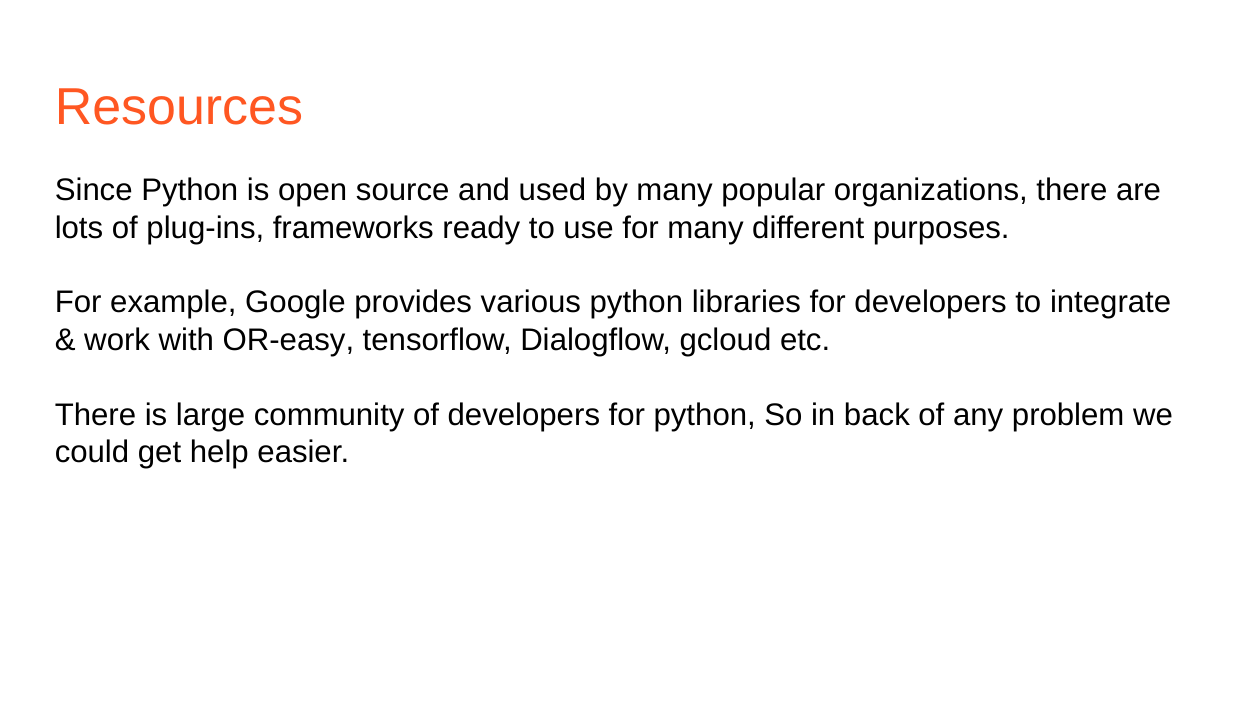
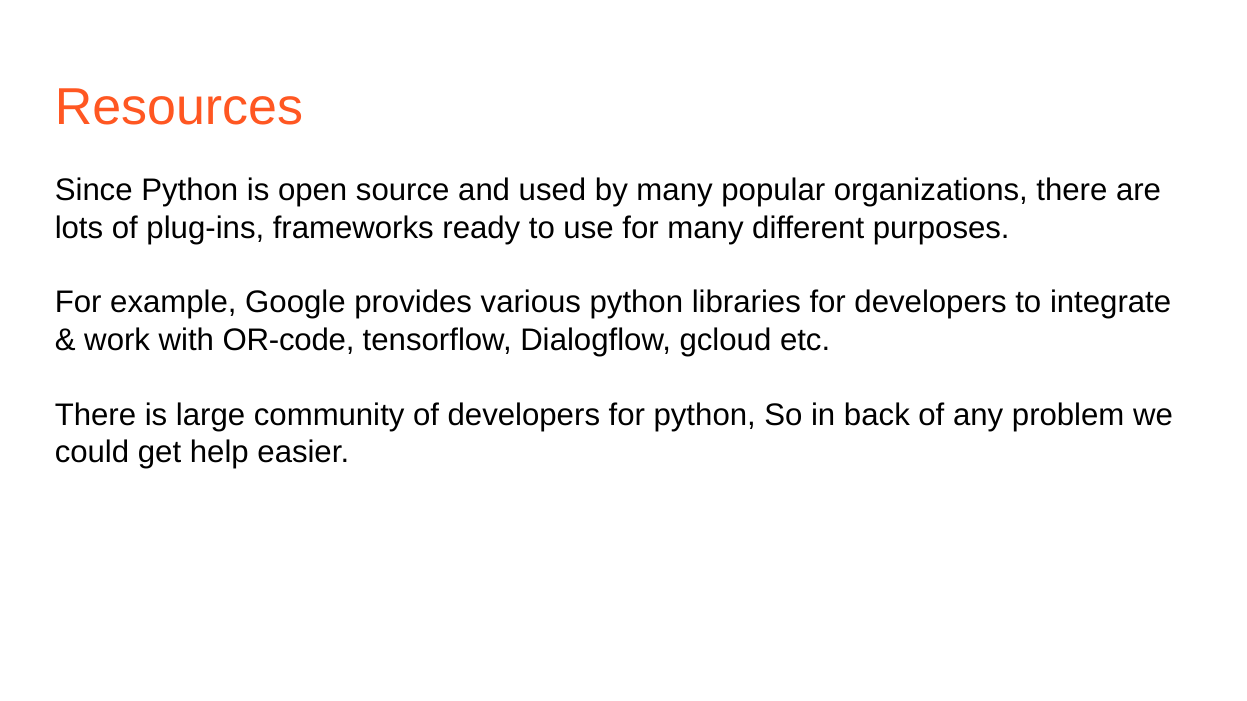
OR-easy: OR-easy -> OR-code
